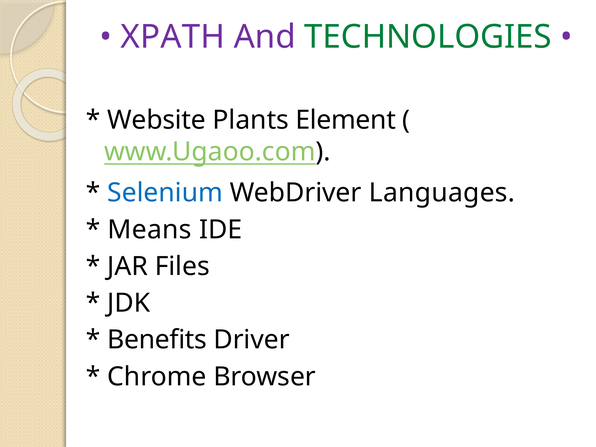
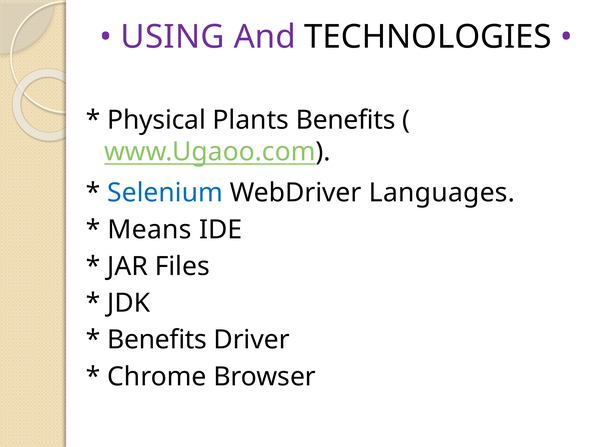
XPATH: XPATH -> USING
TECHNOLOGIES colour: green -> black
Website: Website -> Physical
Plants Element: Element -> Benefits
